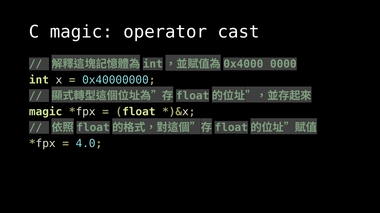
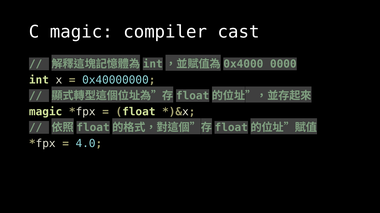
operator: operator -> compiler
